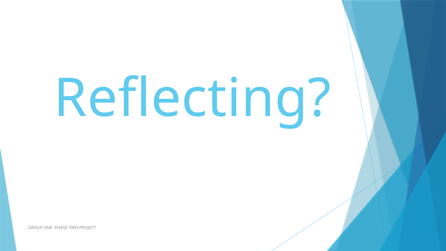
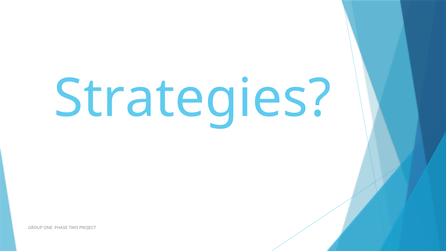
Reflecting: Reflecting -> Strategies
